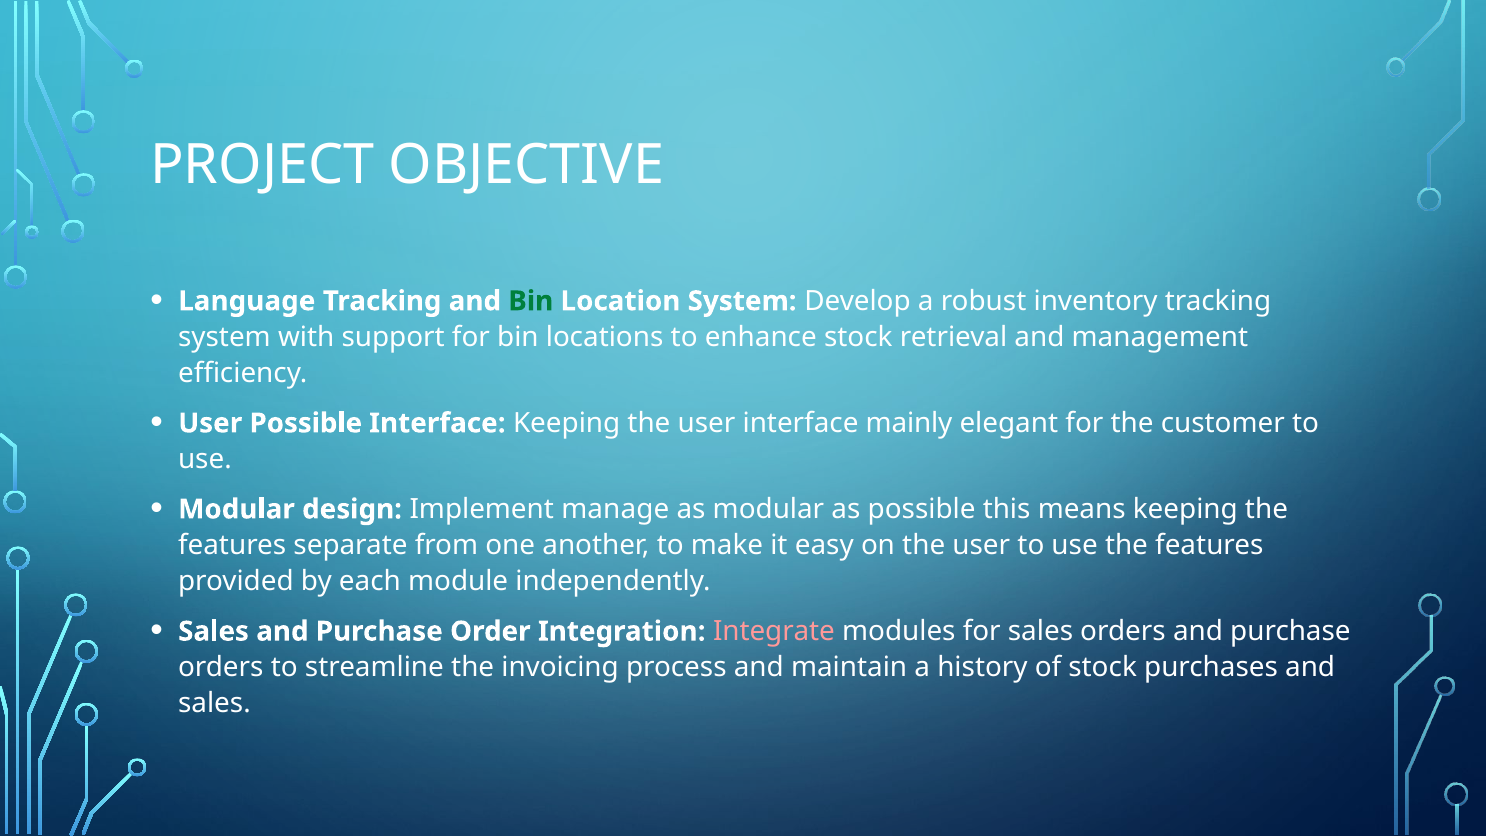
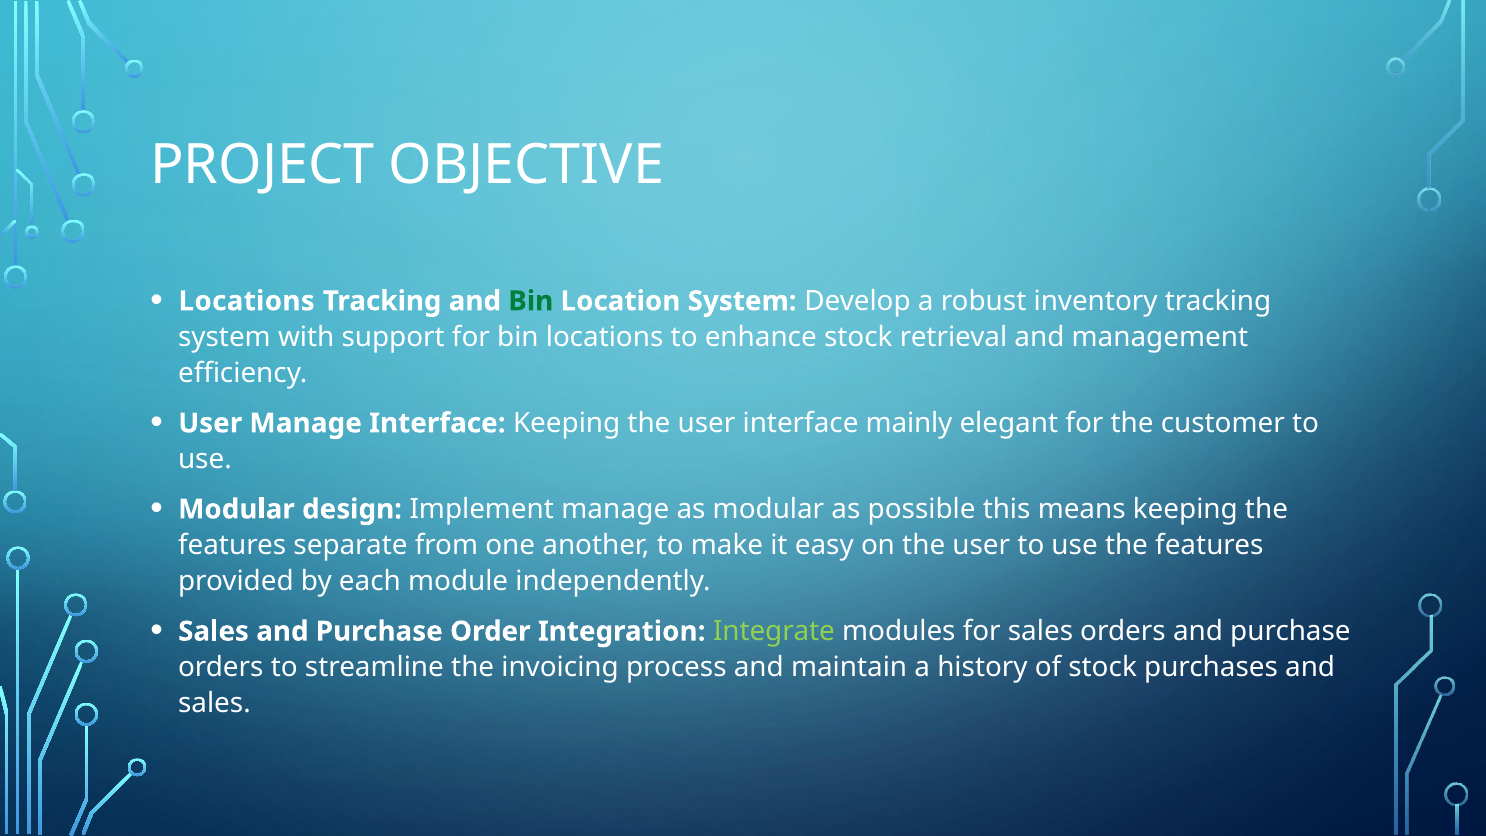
Language at (247, 301): Language -> Locations
User Possible: Possible -> Manage
Integrate colour: pink -> light green
